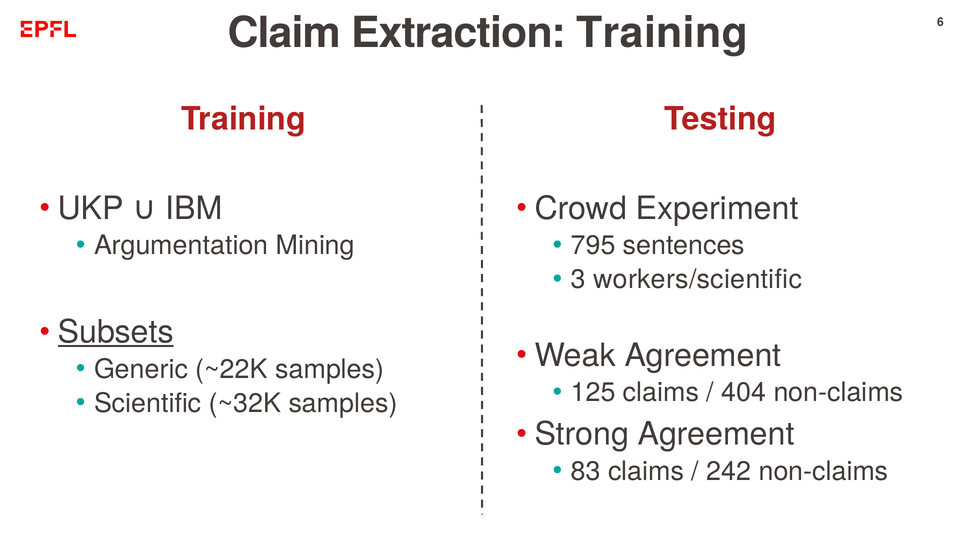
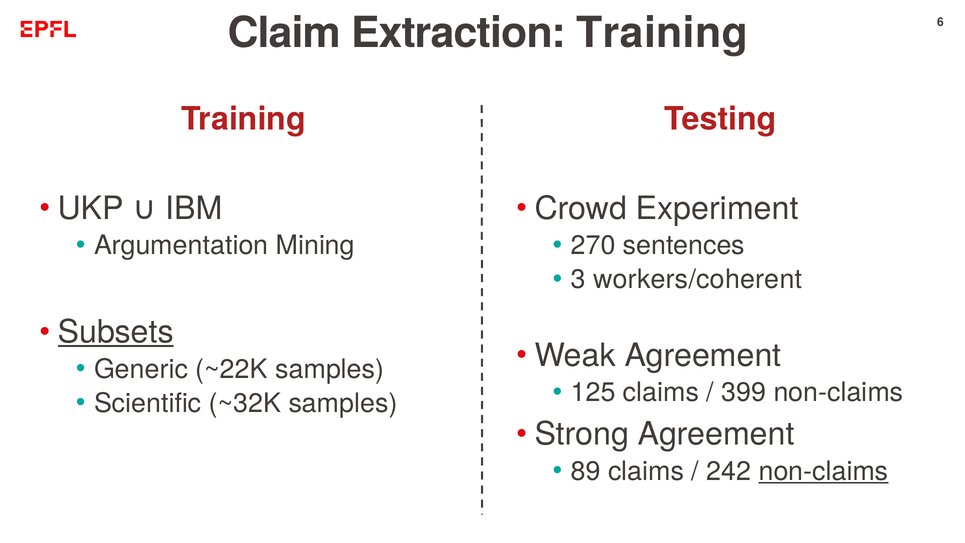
795: 795 -> 270
workers/scientific: workers/scientific -> workers/coherent
404: 404 -> 399
83: 83 -> 89
non-claims at (823, 471) underline: none -> present
